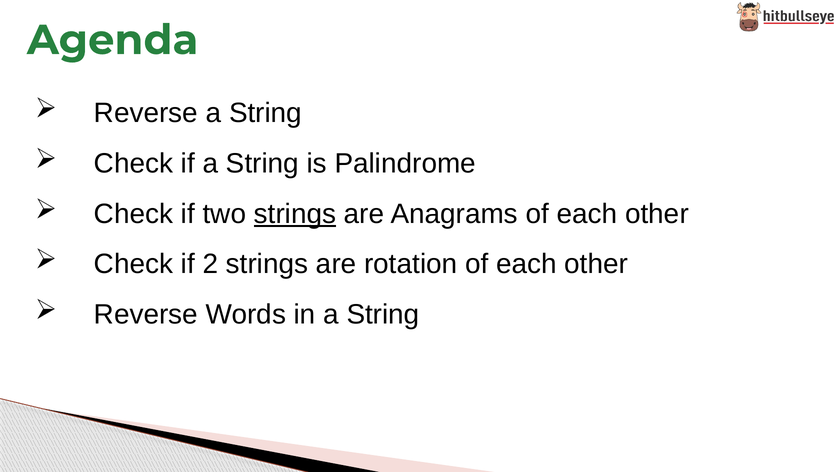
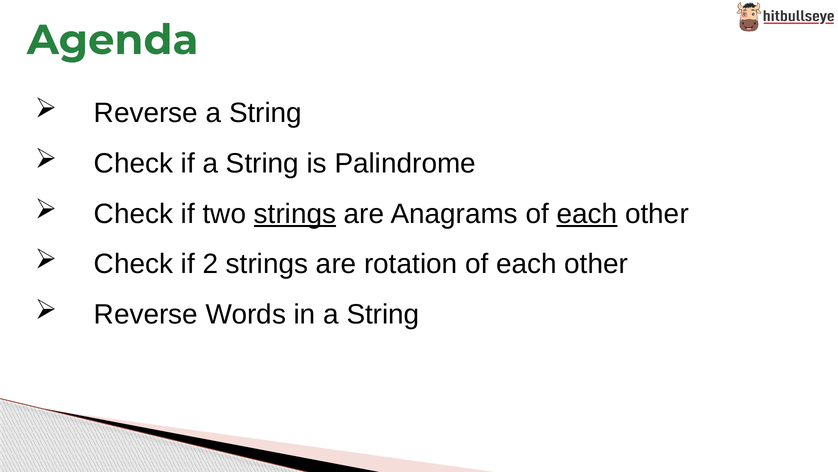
each at (587, 214) underline: none -> present
